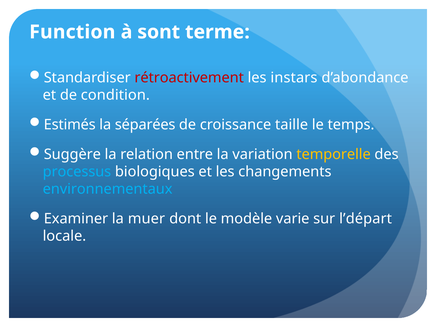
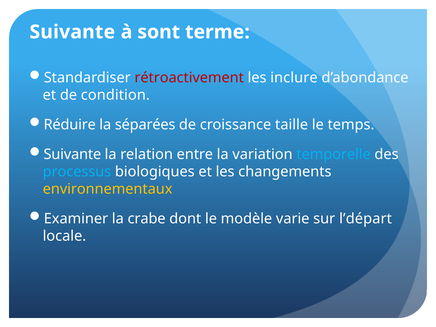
Function at (72, 32): Function -> Suivante
instars: instars -> inclure
Estimés: Estimés -> Réduire
Suggère at (72, 154): Suggère -> Suivante
temporelle colour: yellow -> light blue
environnementaux colour: light blue -> yellow
muer: muer -> crabe
